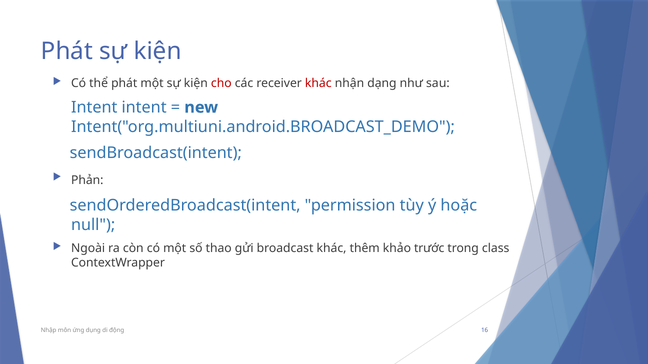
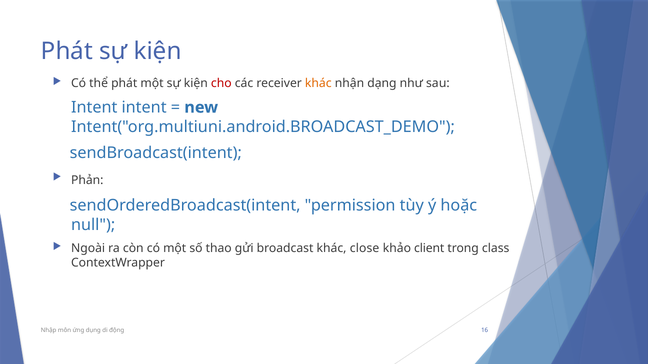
khác at (318, 83) colour: red -> orange
thêm: thêm -> close
trước: trước -> client
